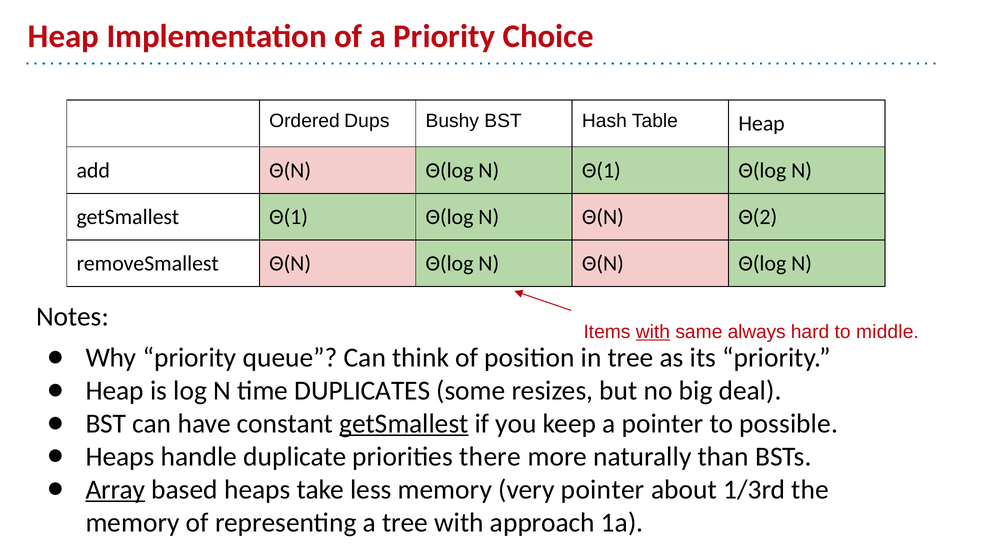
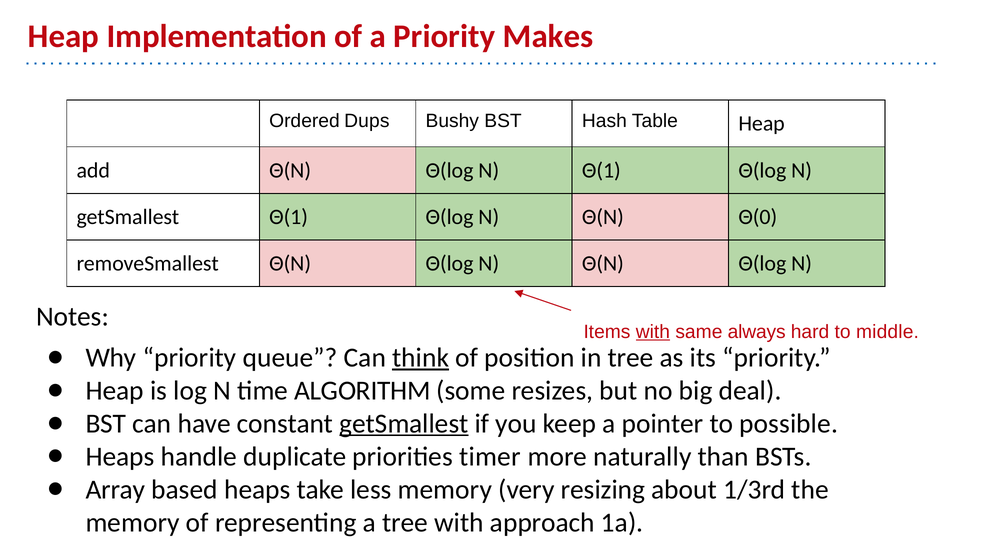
Choice: Choice -> Makes
Θ(2: Θ(2 -> Θ(0
think underline: none -> present
DUPLICATES: DUPLICATES -> ALGORITHM
there: there -> timer
Array underline: present -> none
very pointer: pointer -> resizing
